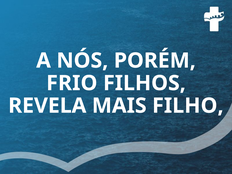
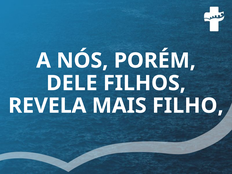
FRIO: FRIO -> DELE
